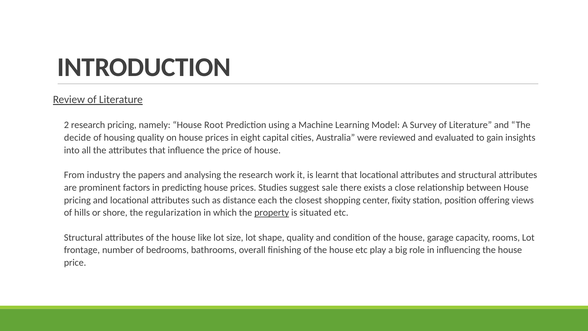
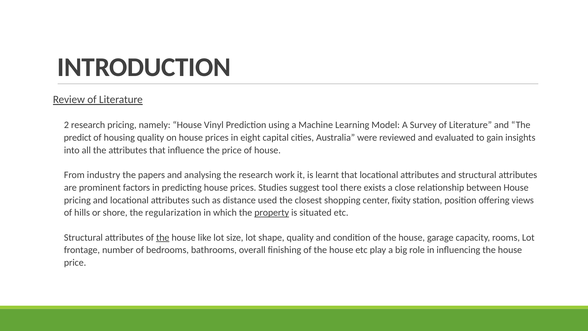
Root: Root -> Vinyl
decide: decide -> predict
sale: sale -> tool
each: each -> used
the at (163, 237) underline: none -> present
